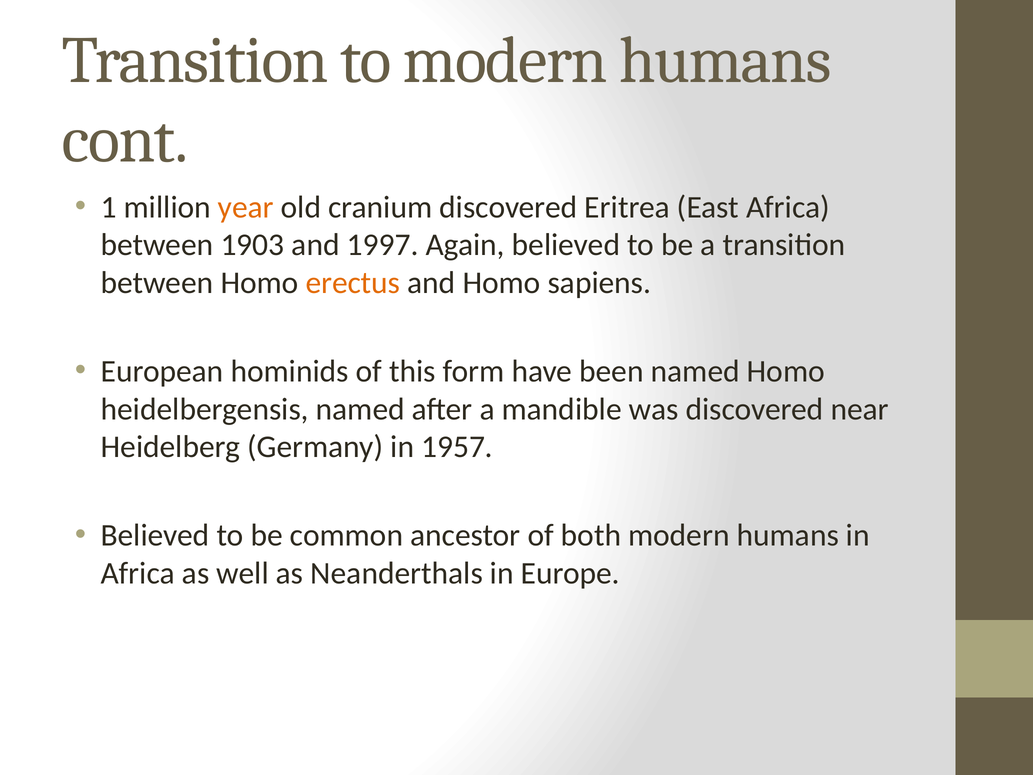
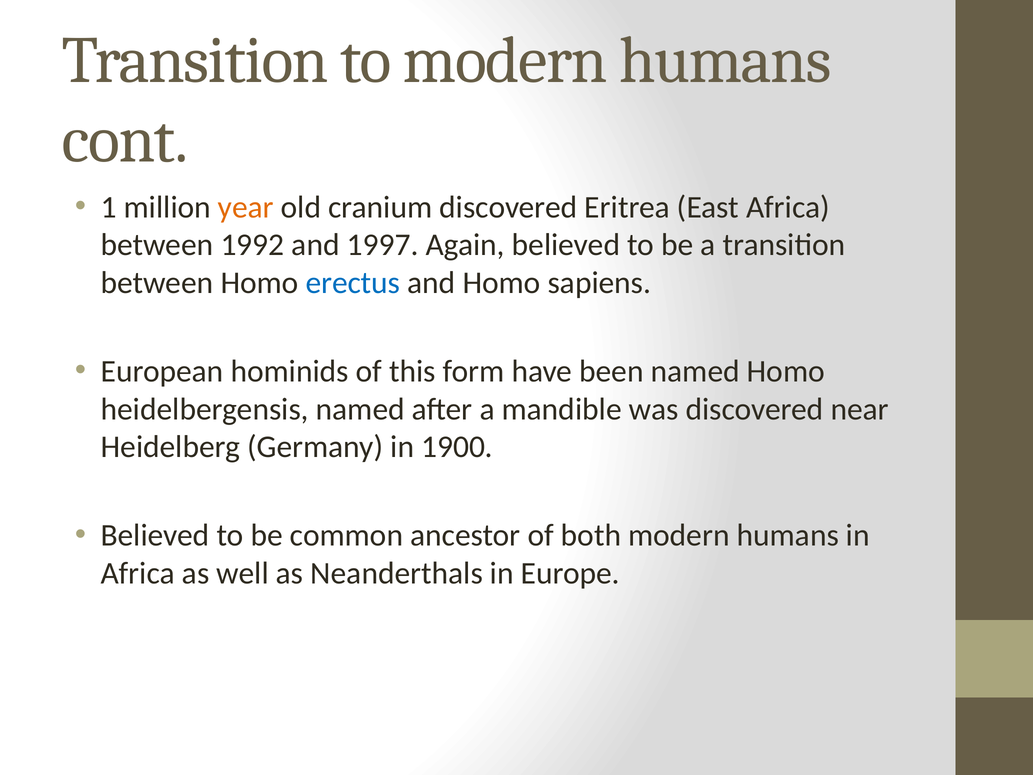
1903: 1903 -> 1992
erectus colour: orange -> blue
1957: 1957 -> 1900
